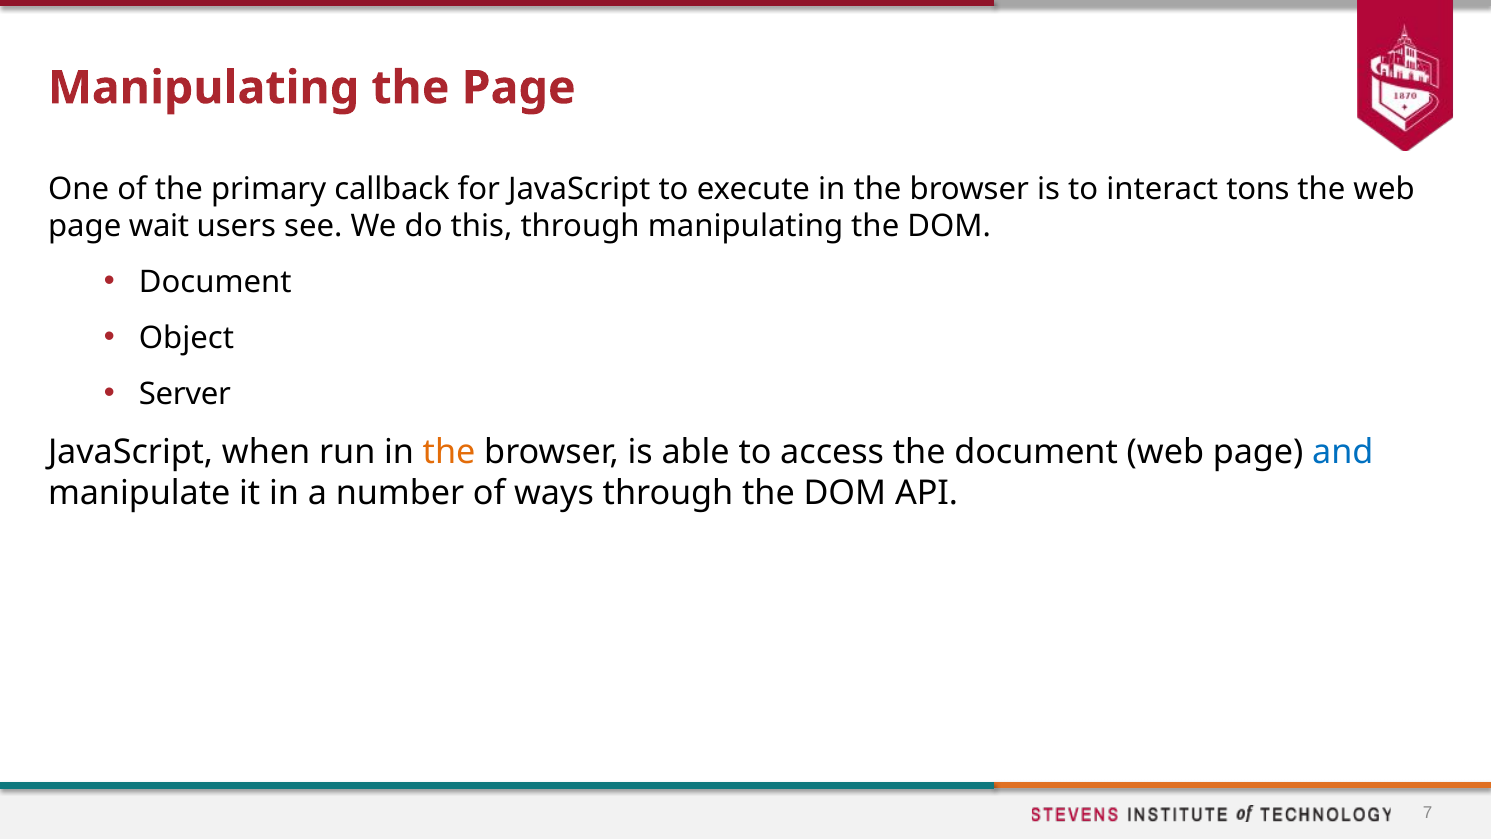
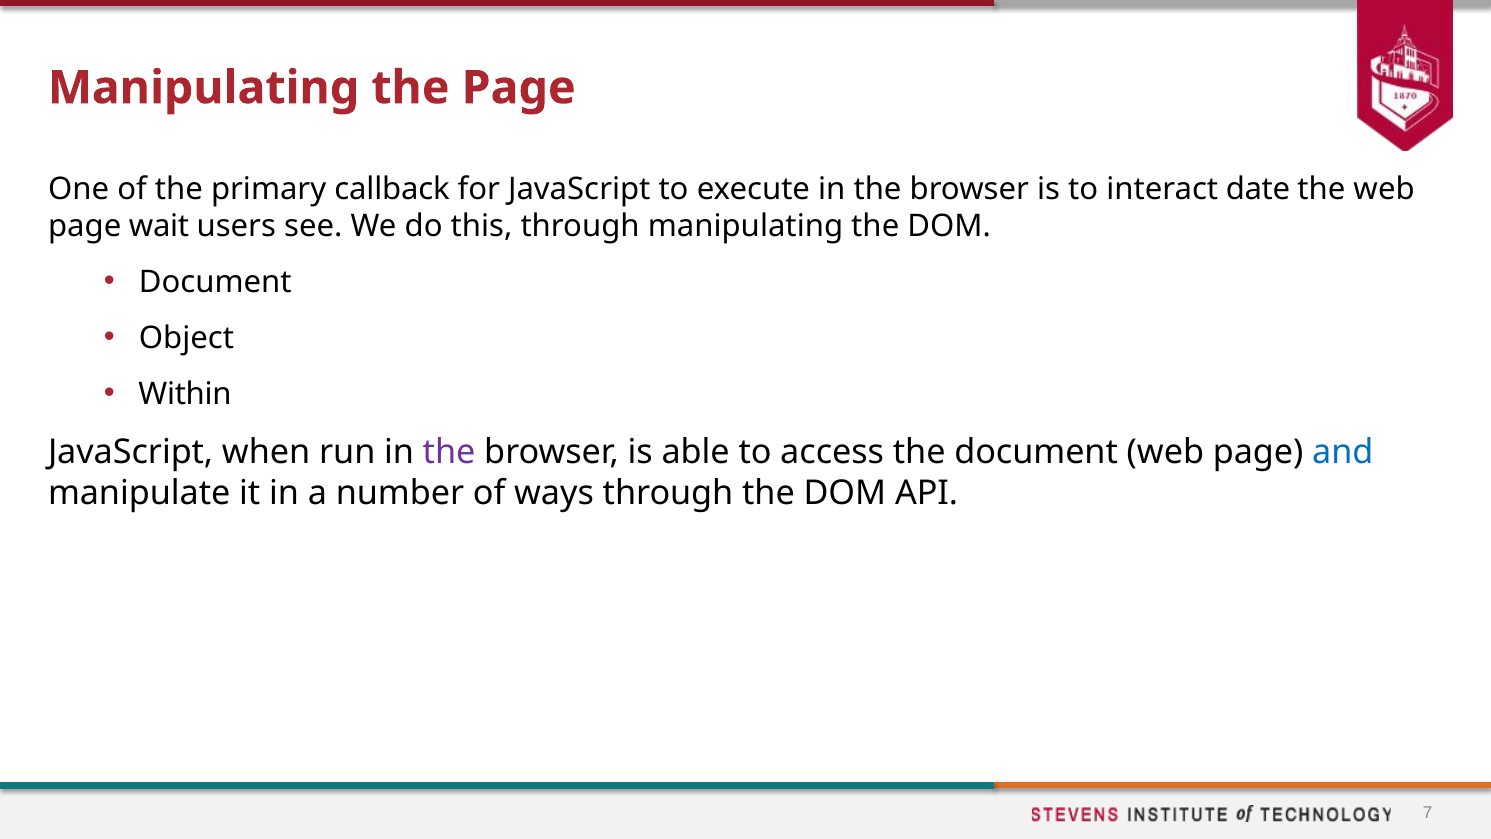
tons: tons -> date
Server: Server -> Within
the at (449, 452) colour: orange -> purple
